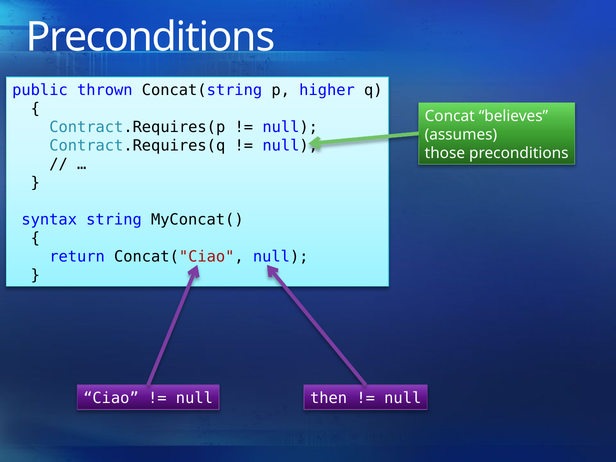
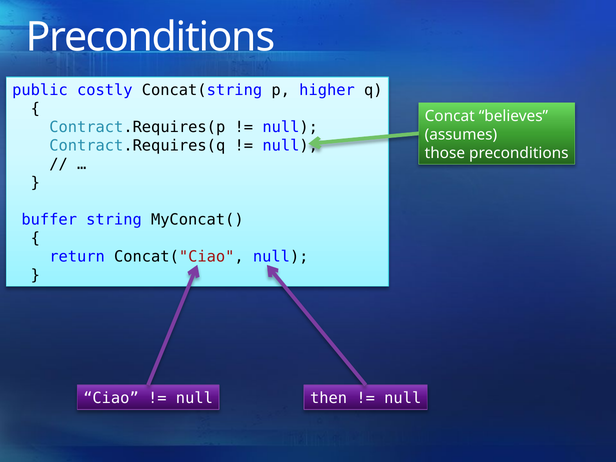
thrown: thrown -> costly
syntax: syntax -> buffer
